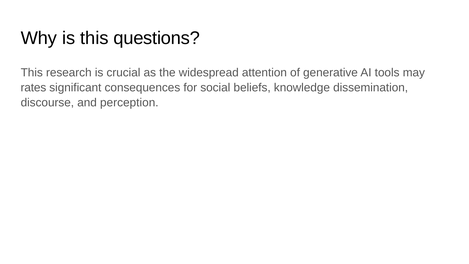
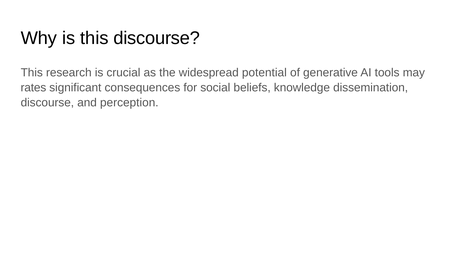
this questions: questions -> discourse
attention: attention -> potential
